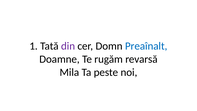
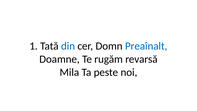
din colour: purple -> blue
